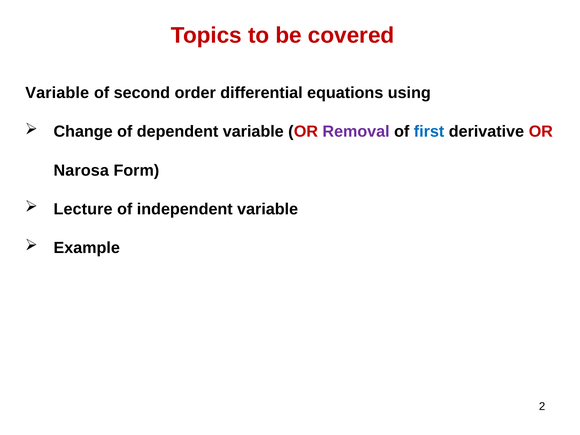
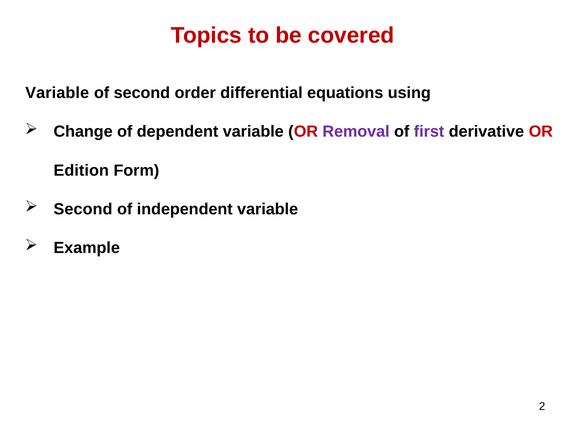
first colour: blue -> purple
Narosa: Narosa -> Edition
Lecture at (83, 209): Lecture -> Second
